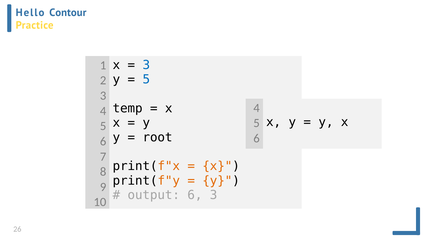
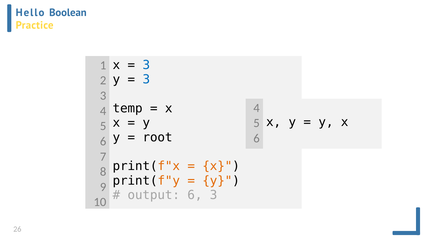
Contour: Contour -> Boolean
5 at (146, 80): 5 -> 3
